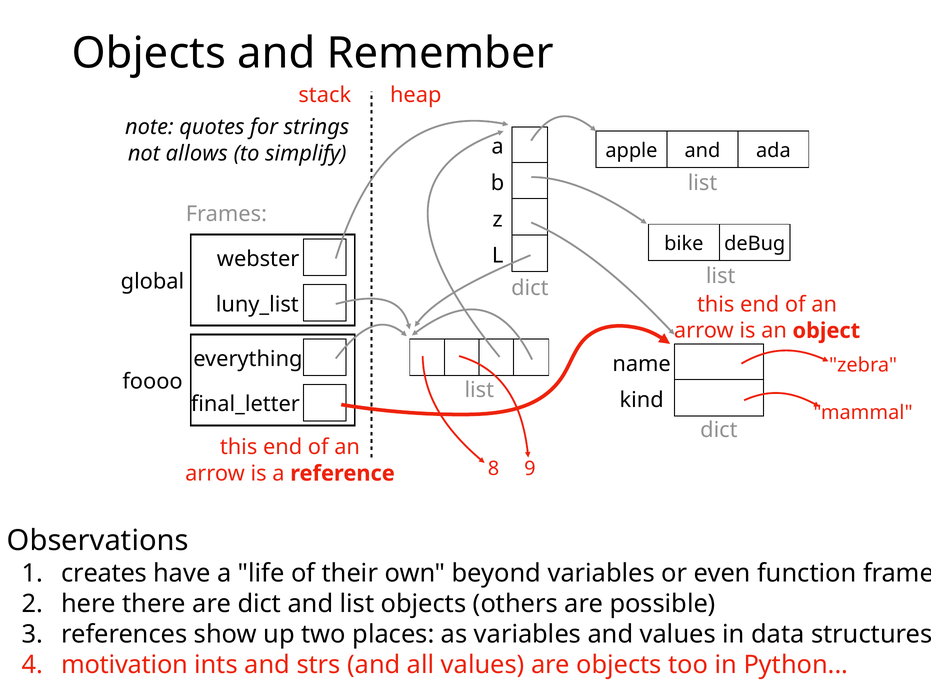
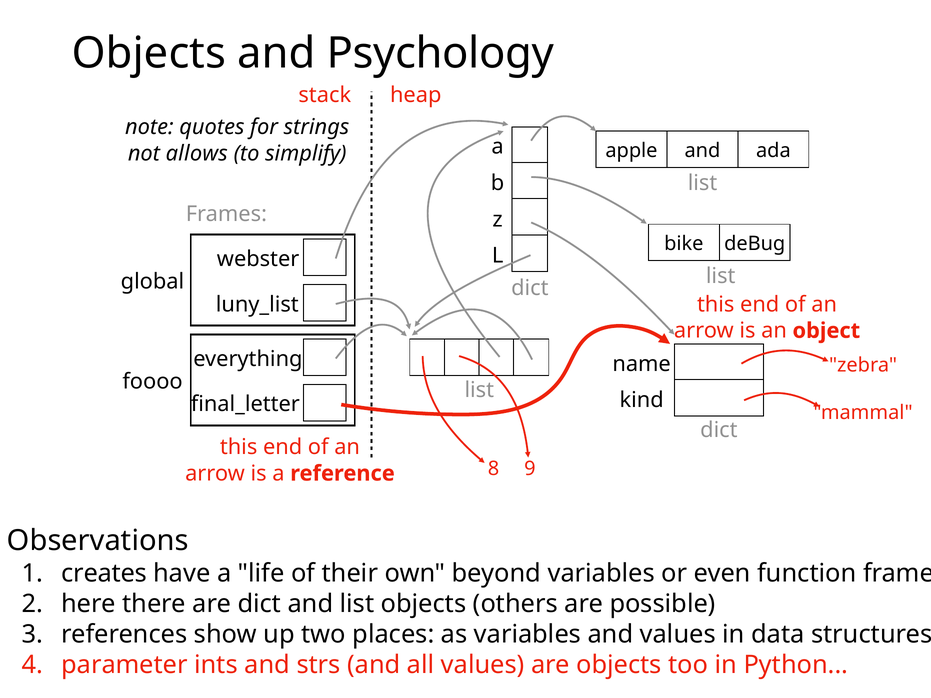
Remember: Remember -> Psychology
motivation: motivation -> parameter
